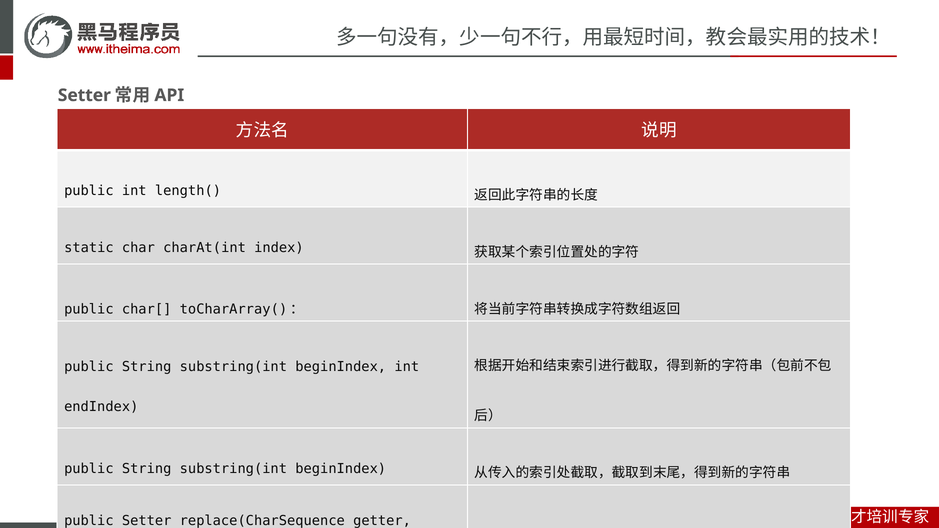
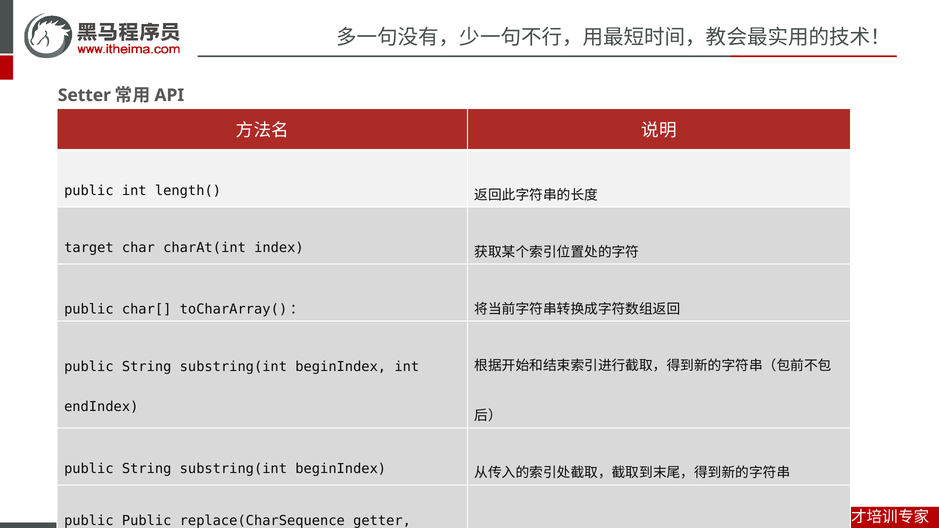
static: static -> target
public Setter: Setter -> Public
